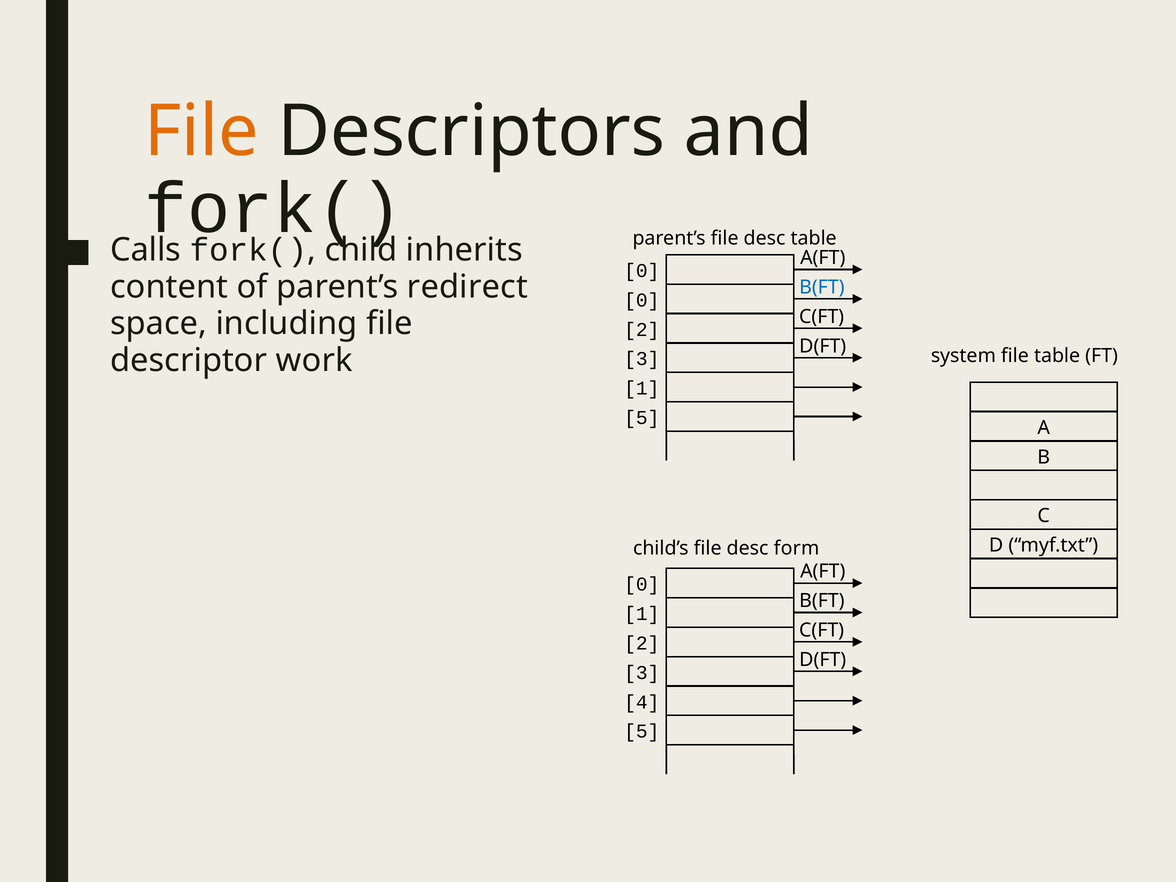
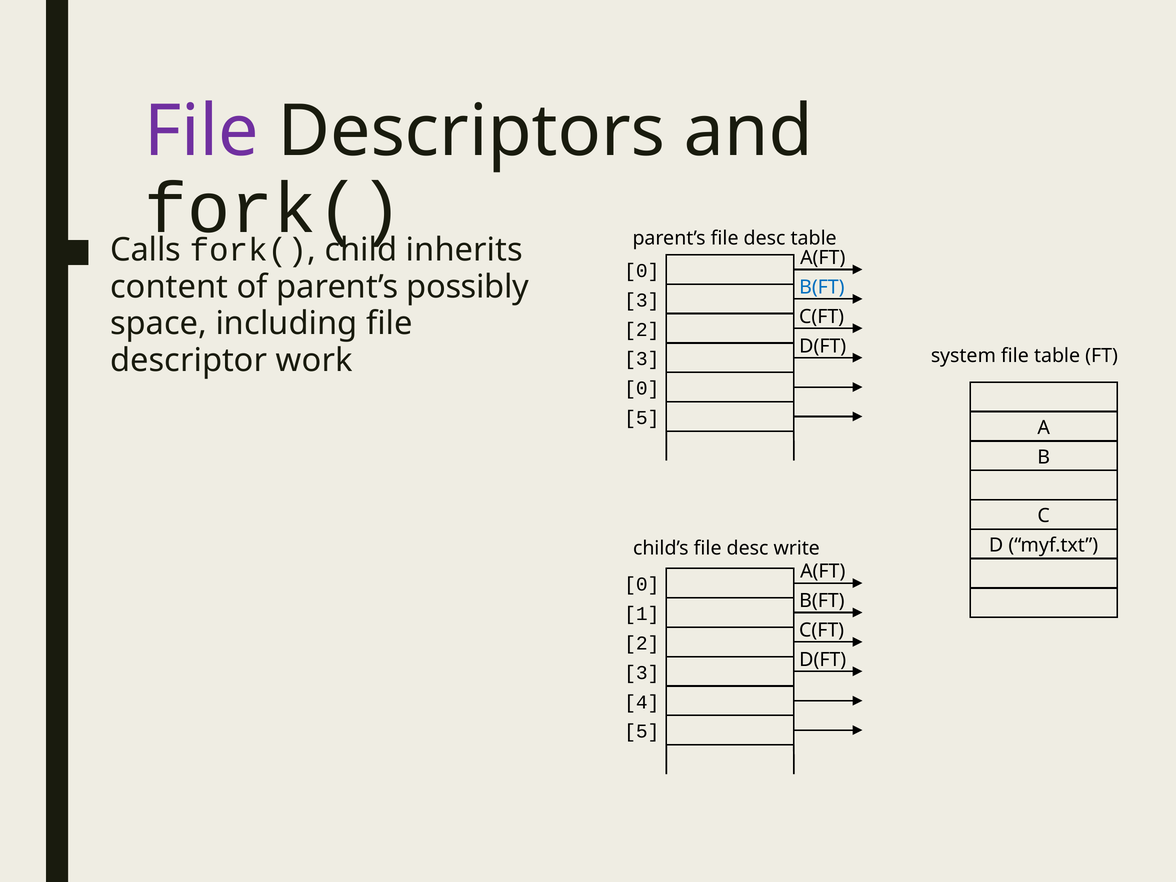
File at (201, 132) colour: orange -> purple
redirect: redirect -> possibly
0 at (642, 300): 0 -> 3
1 at (642, 388): 1 -> 0
form: form -> write
